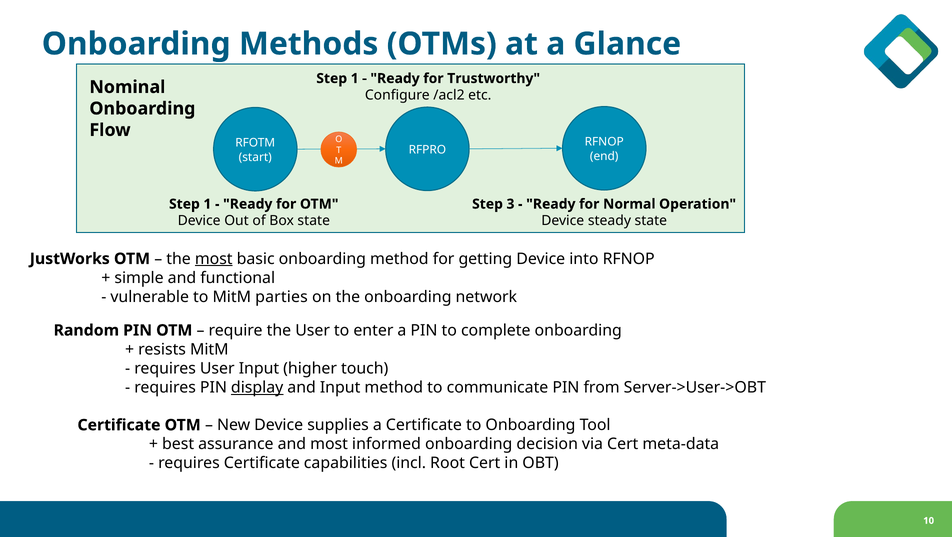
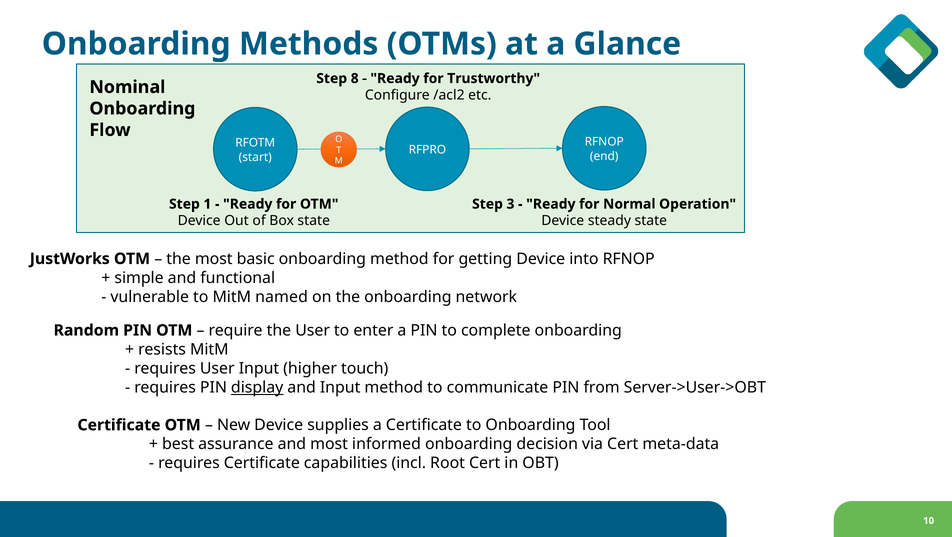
1 at (355, 78): 1 -> 8
most at (214, 259) underline: present -> none
parties: parties -> named
